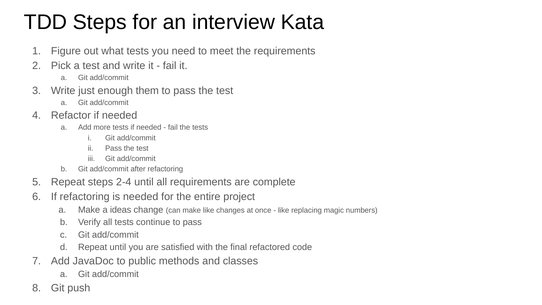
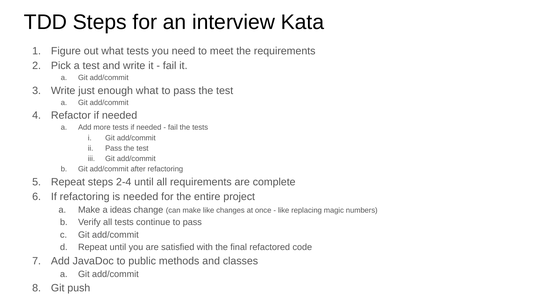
enough them: them -> what
